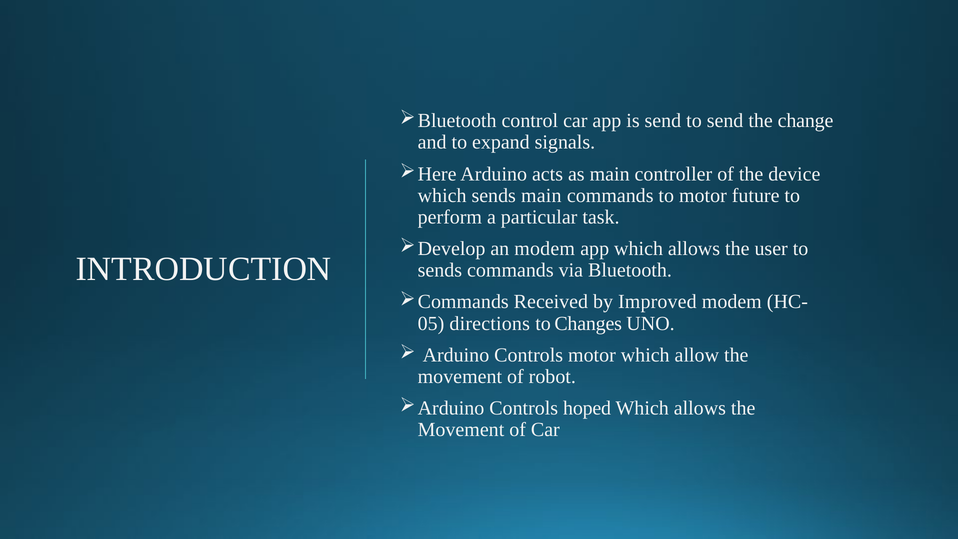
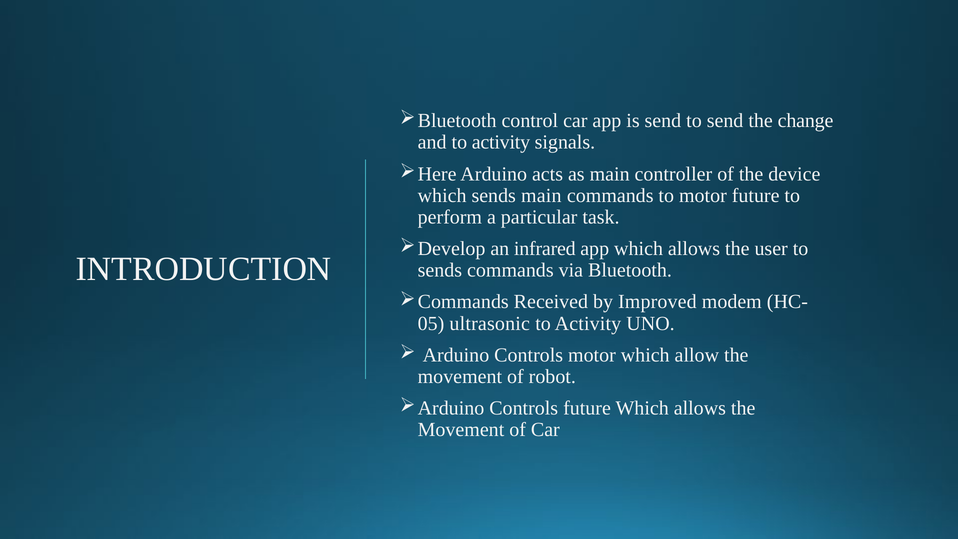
and to expand: expand -> activity
an modem: modem -> infrared
directions: directions -> ultrasonic
Changes at (588, 323): Changes -> Activity
Controls hoped: hoped -> future
